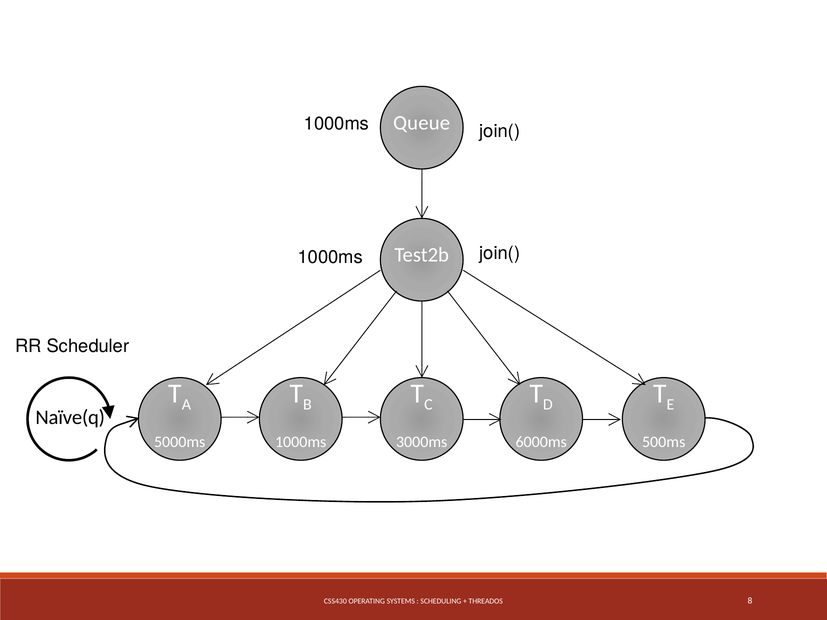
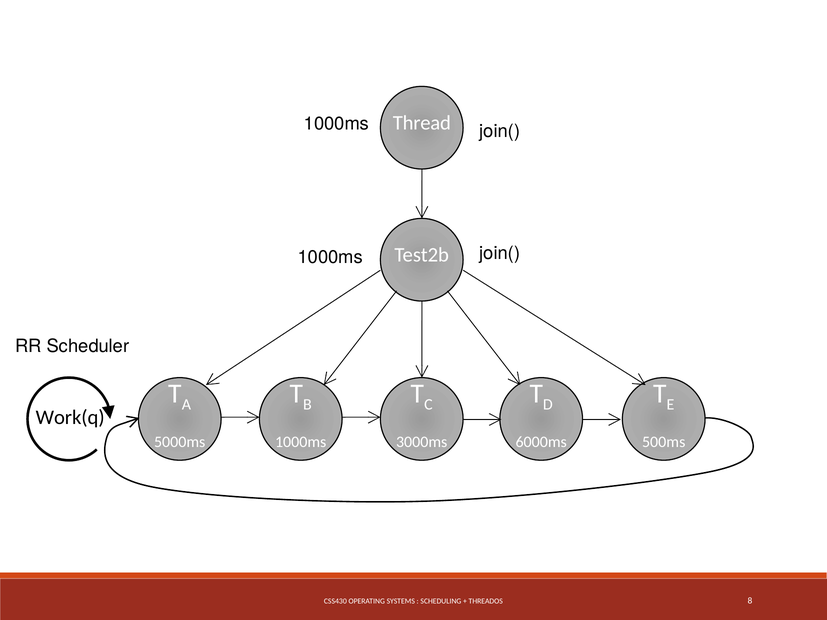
Queue: Queue -> Thread
Naïve(q: Naïve(q -> Work(q
